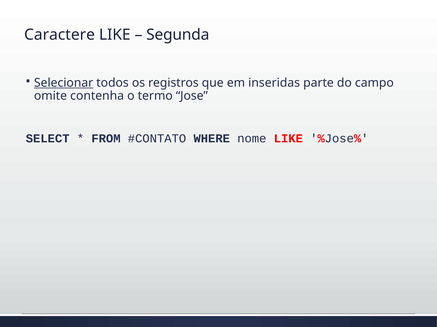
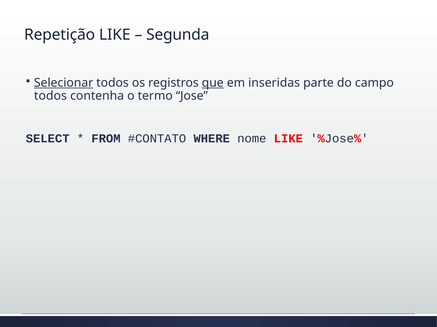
Caractere: Caractere -> Repetição
que underline: none -> present
omite at (51, 96): omite -> todos
